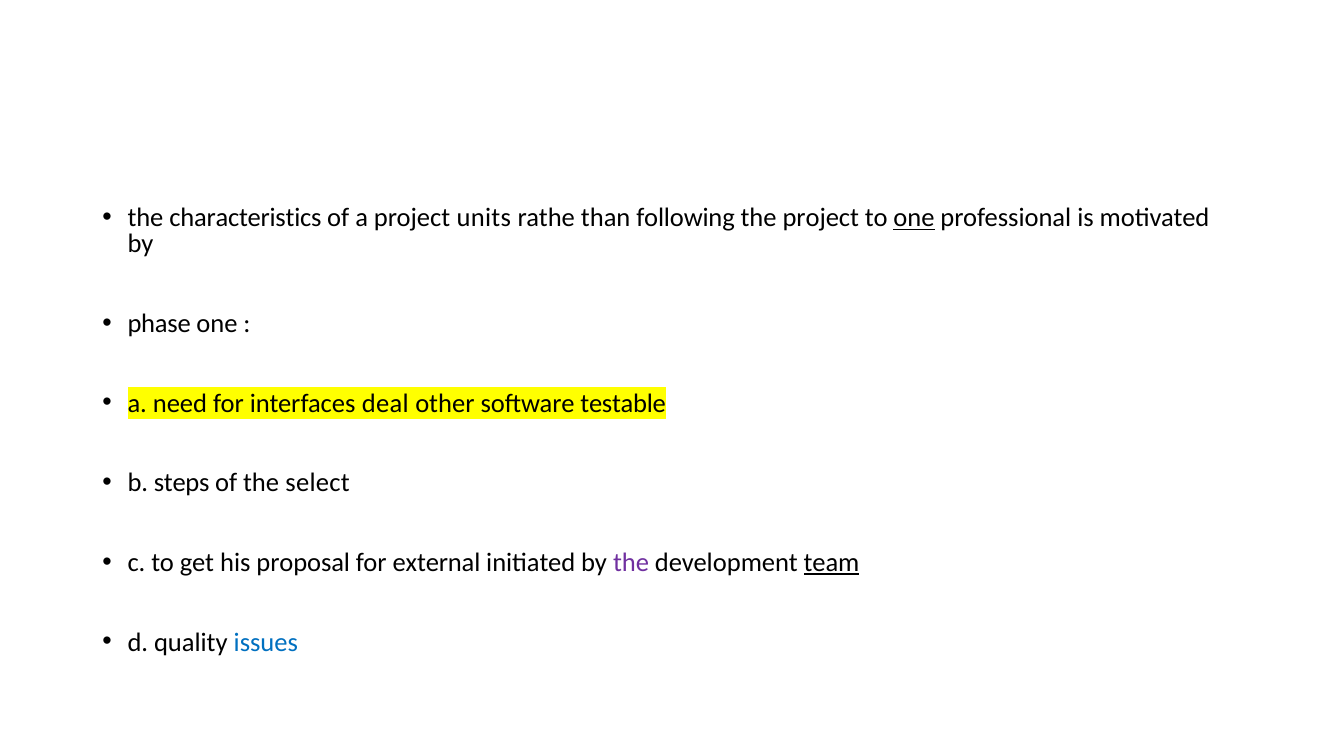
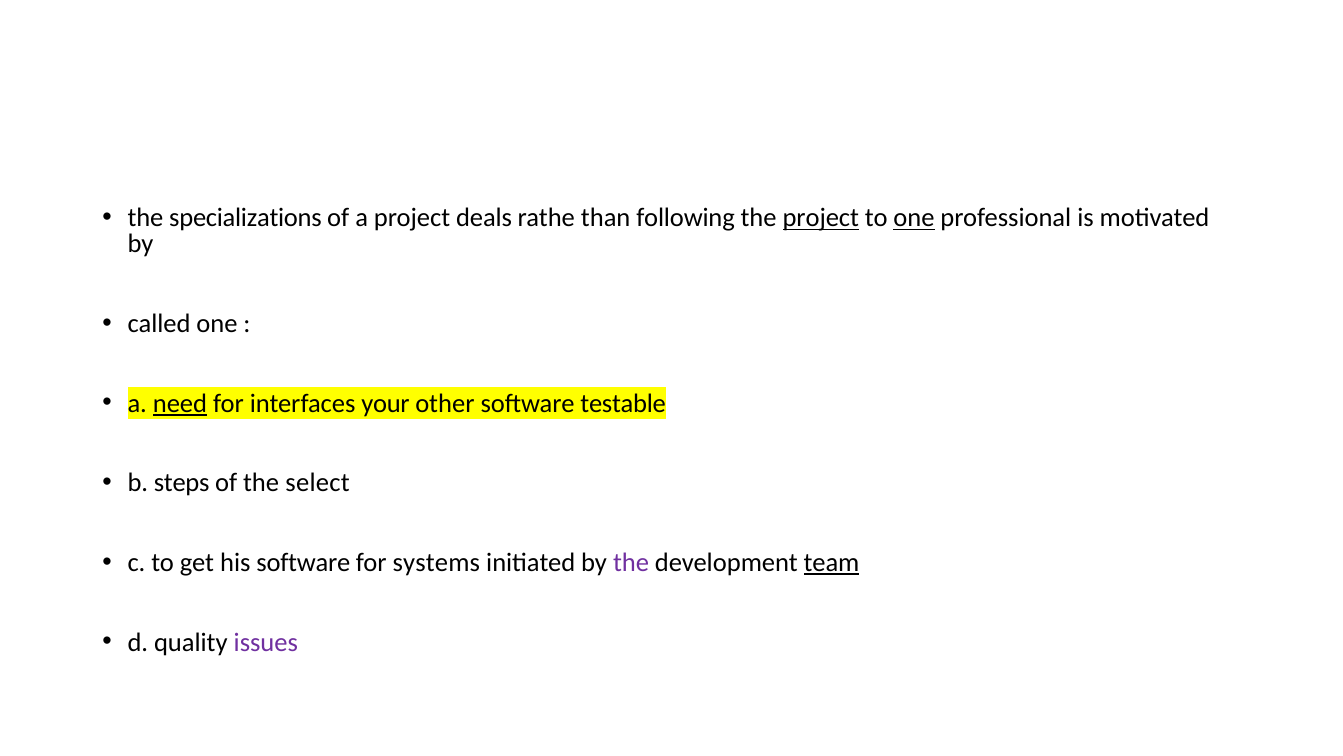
characteristics: characteristics -> specializations
units: units -> deals
project at (821, 218) underline: none -> present
phase: phase -> called
need underline: none -> present
deal: deal -> your
his proposal: proposal -> software
external: external -> systems
issues colour: blue -> purple
